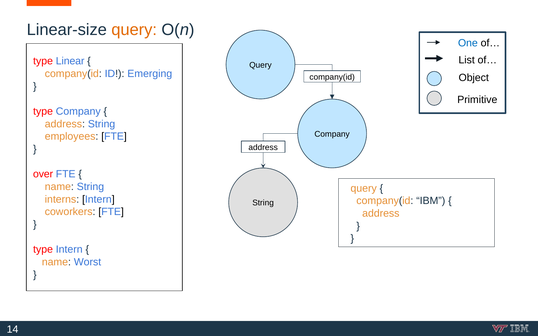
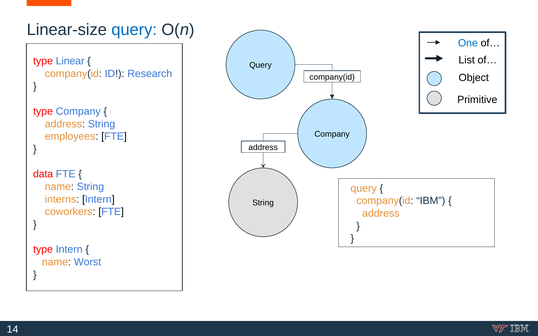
query at (134, 30) colour: orange -> blue
Emerging: Emerging -> Research
over: over -> data
